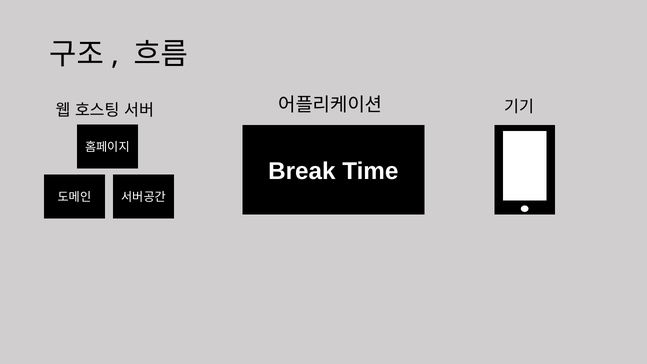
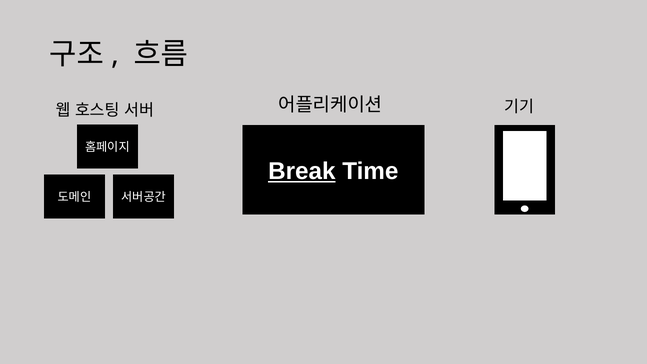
Break underline: none -> present
